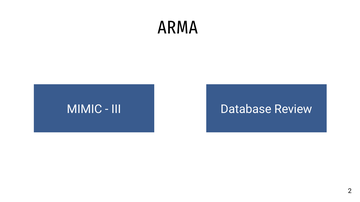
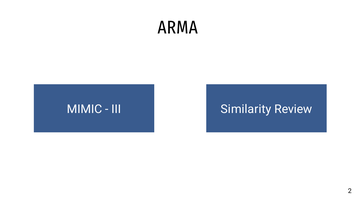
Database: Database -> Similarity
